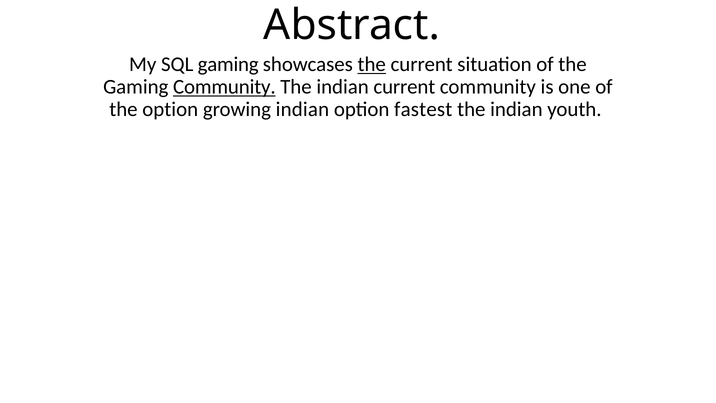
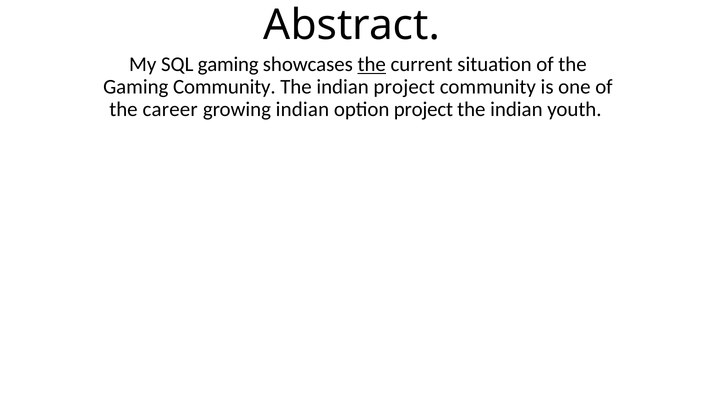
Community at (224, 87) underline: present -> none
indian current: current -> project
the option: option -> career
option fastest: fastest -> project
